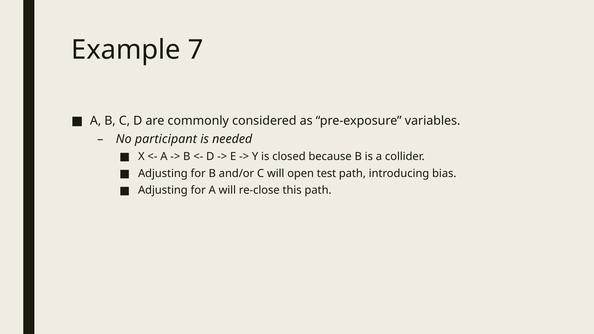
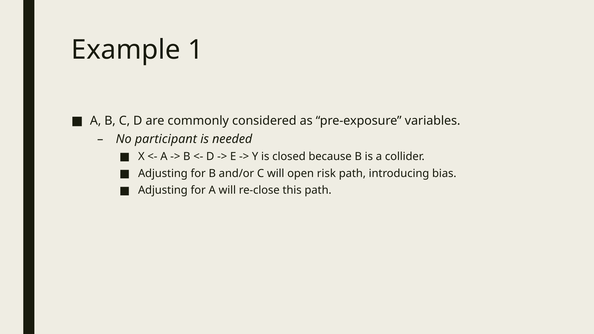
7: 7 -> 1
test: test -> risk
